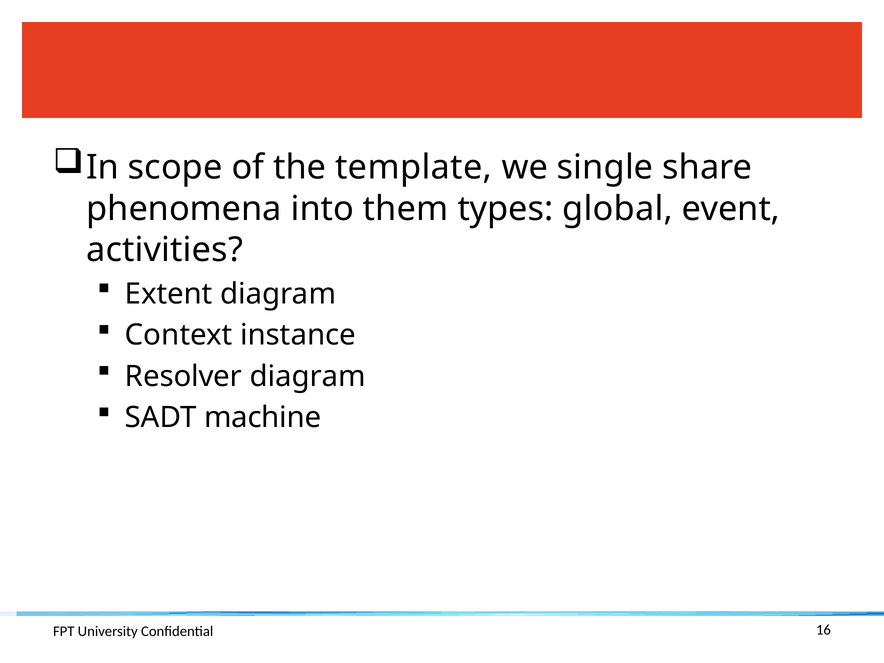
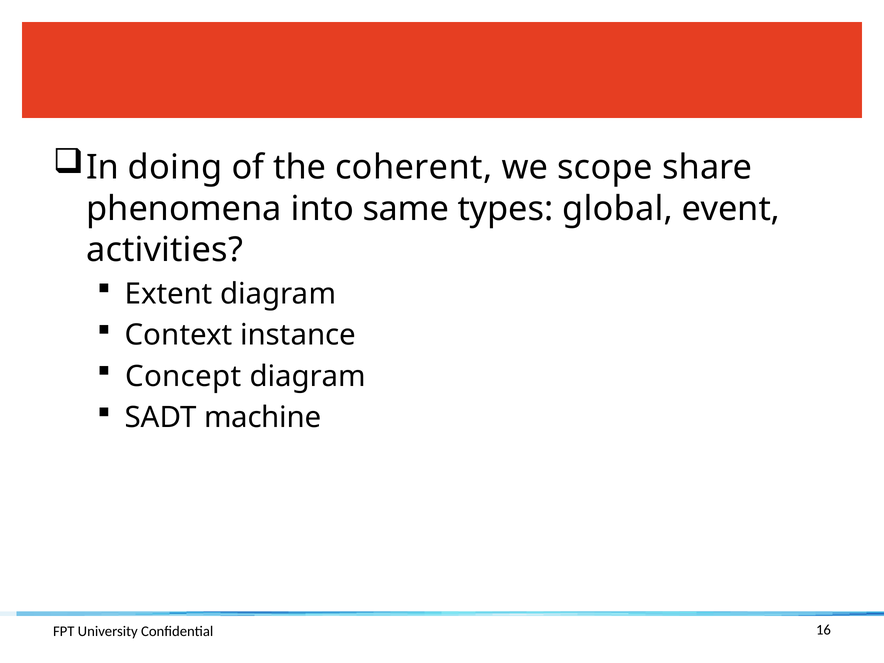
scope: scope -> doing
template: template -> coherent
single: single -> scope
them: them -> same
Resolver: Resolver -> Concept
